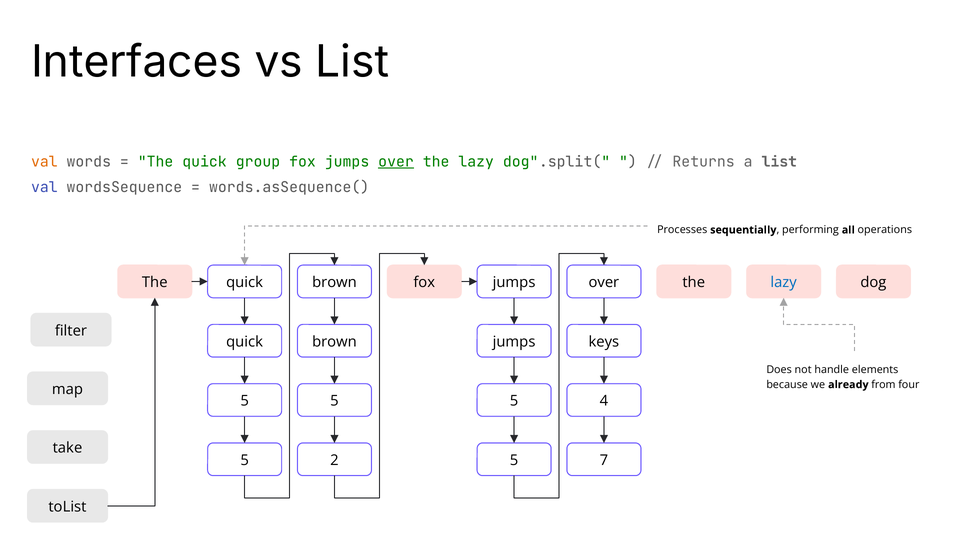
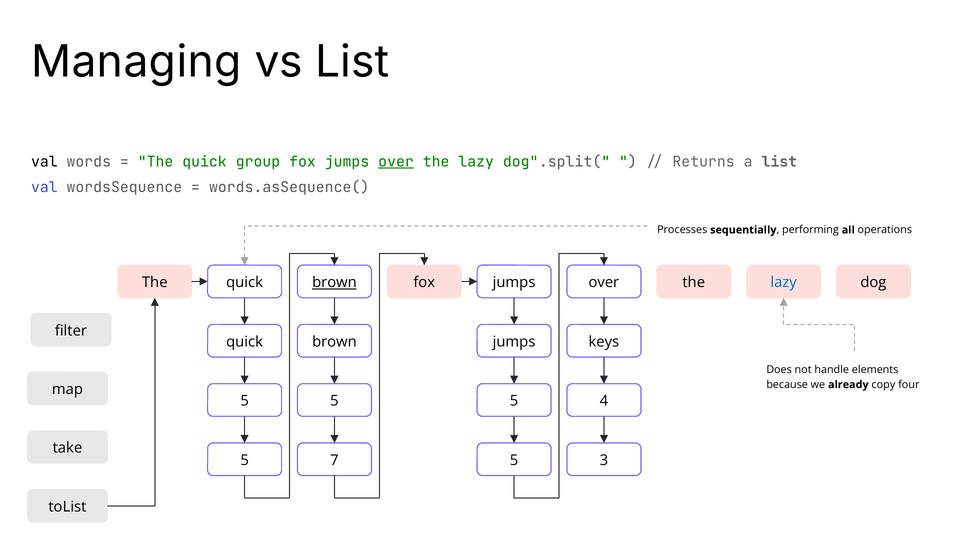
Interfaces: Interfaces -> Managing
val at (44, 162) colour: orange -> black
brown at (334, 282) underline: none -> present
from: from -> copy
2: 2 -> 7
7: 7 -> 3
